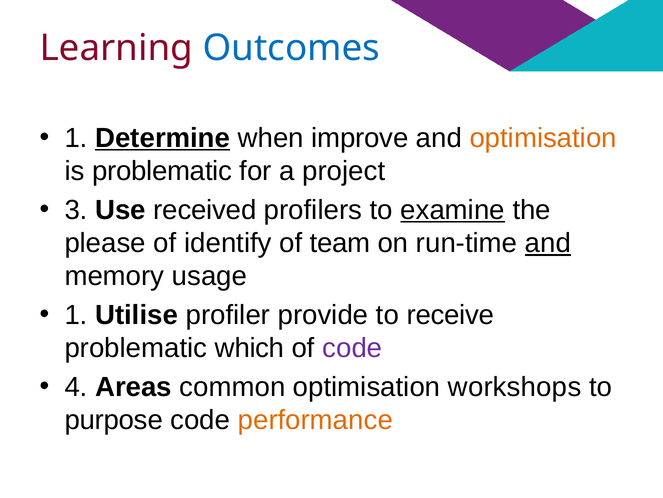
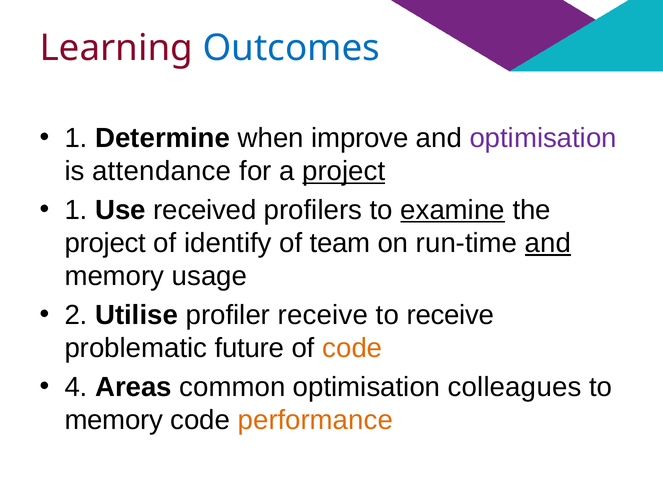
Determine underline: present -> none
optimisation at (543, 138) colour: orange -> purple
is problematic: problematic -> attendance
project at (344, 171) underline: none -> present
3 at (76, 210): 3 -> 1
please at (105, 243): please -> project
1 at (76, 315): 1 -> 2
profiler provide: provide -> receive
which: which -> future
code at (352, 348) colour: purple -> orange
workshops: workshops -> colleagues
purpose at (114, 420): purpose -> memory
